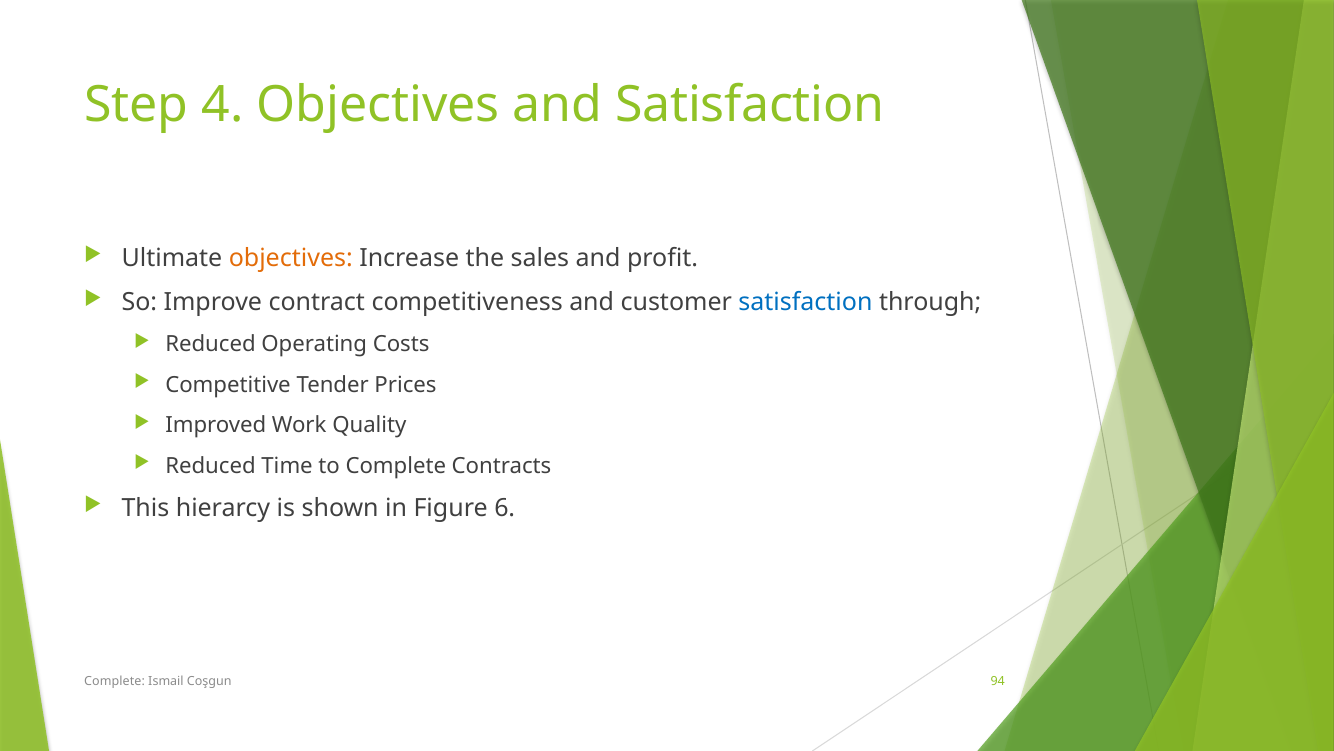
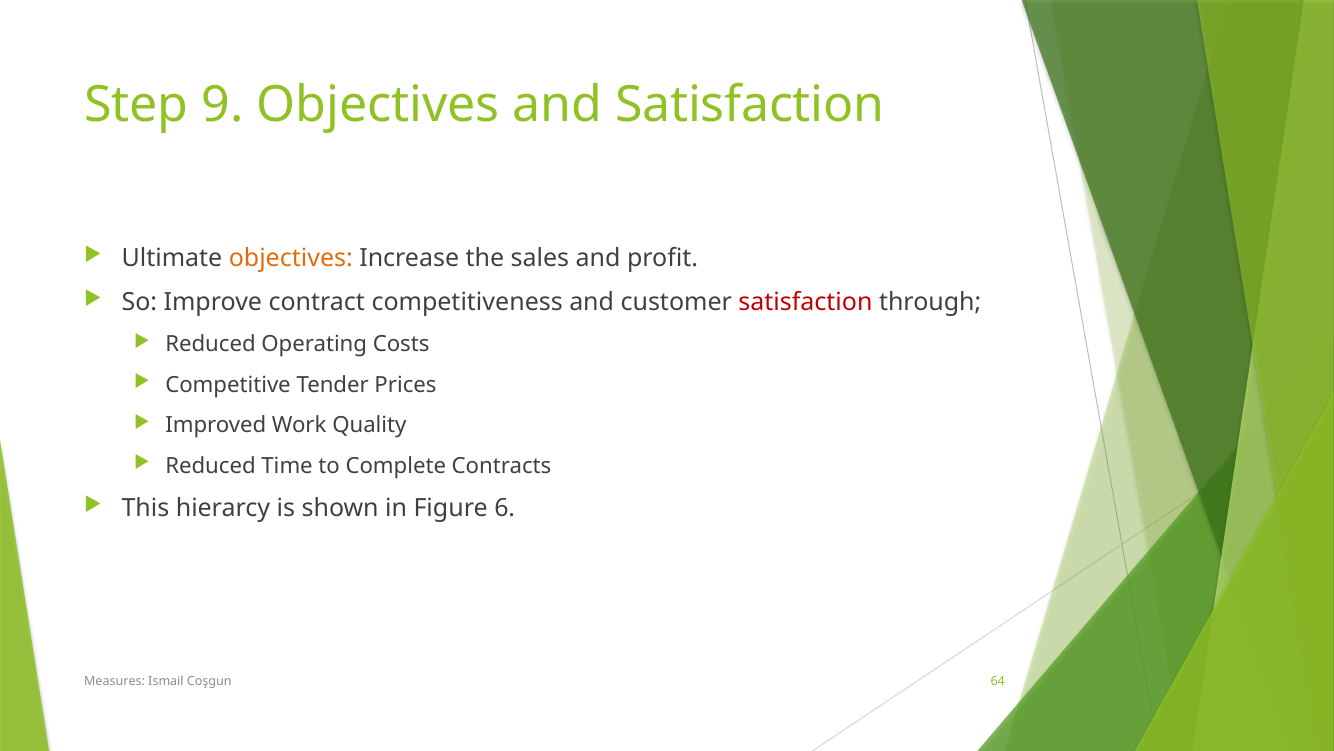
4: 4 -> 9
satisfaction at (805, 302) colour: blue -> red
Complete at (115, 681): Complete -> Measures
94: 94 -> 64
